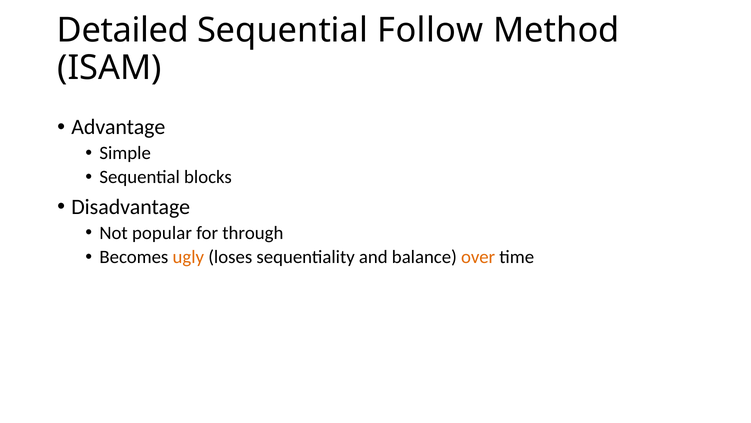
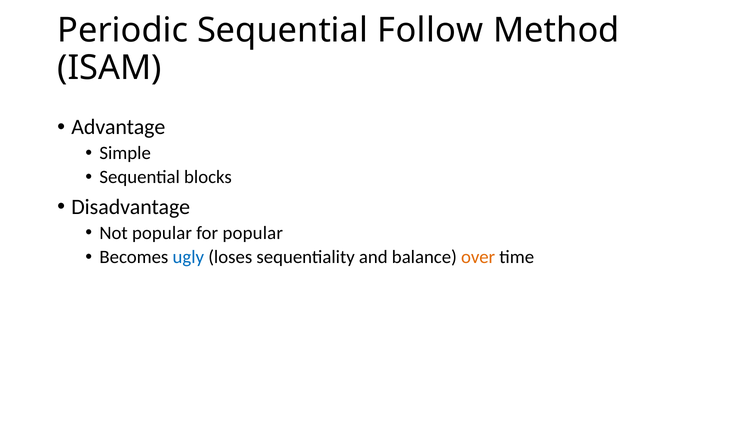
Detailed: Detailed -> Periodic
for through: through -> popular
ugly colour: orange -> blue
